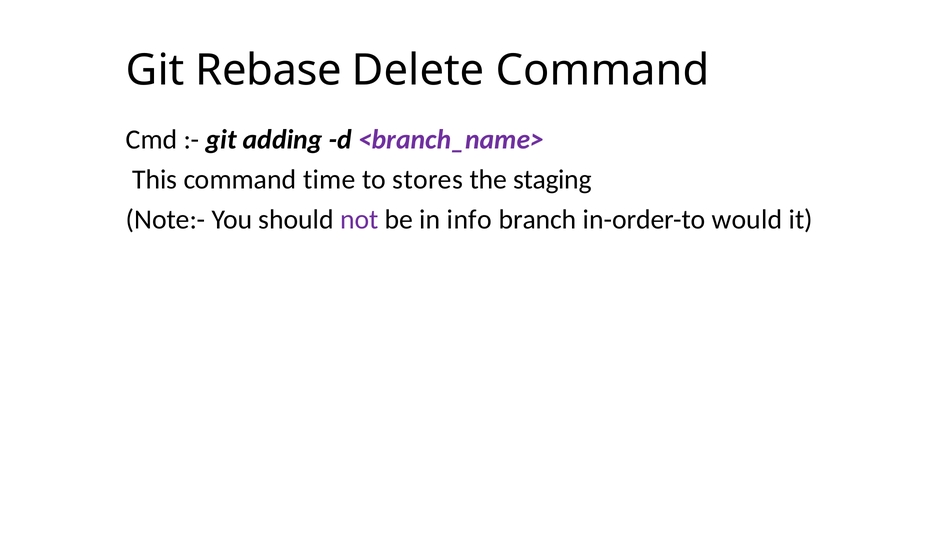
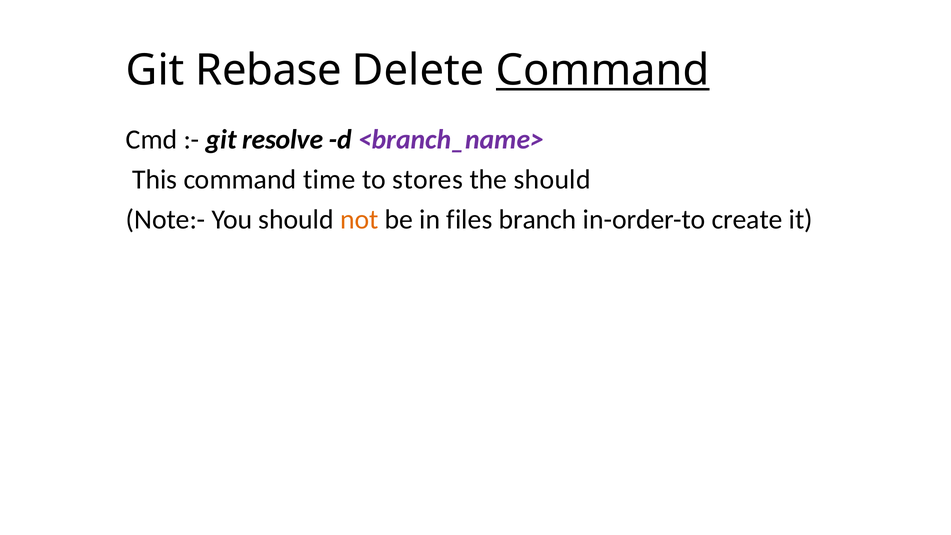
Command at (603, 71) underline: none -> present
adding: adding -> resolve
the staging: staging -> should
not colour: purple -> orange
info: info -> files
would: would -> create
